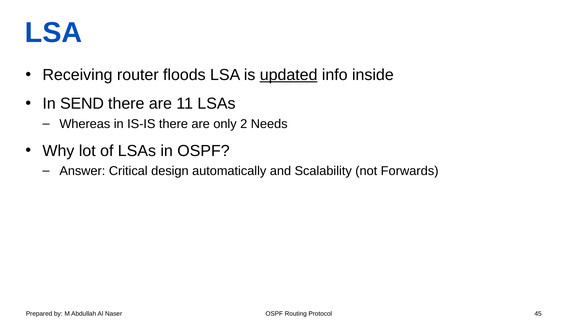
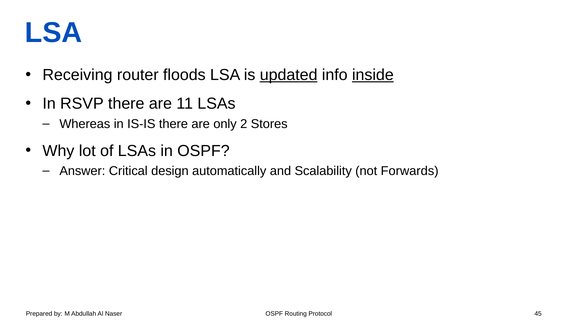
inside underline: none -> present
SEND: SEND -> RSVP
Needs: Needs -> Stores
